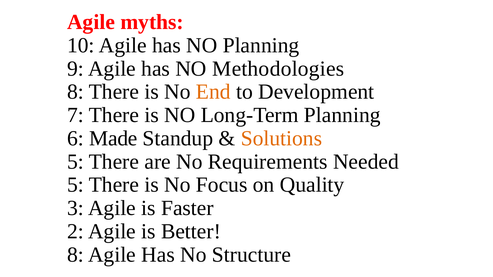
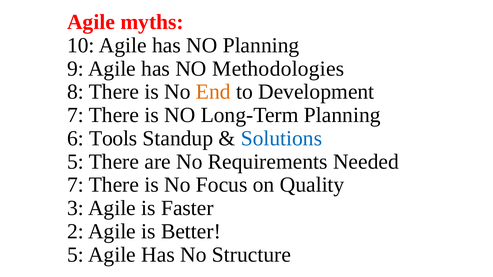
Made: Made -> Tools
Solutions colour: orange -> blue
5 at (75, 185): 5 -> 7
8 at (75, 255): 8 -> 5
